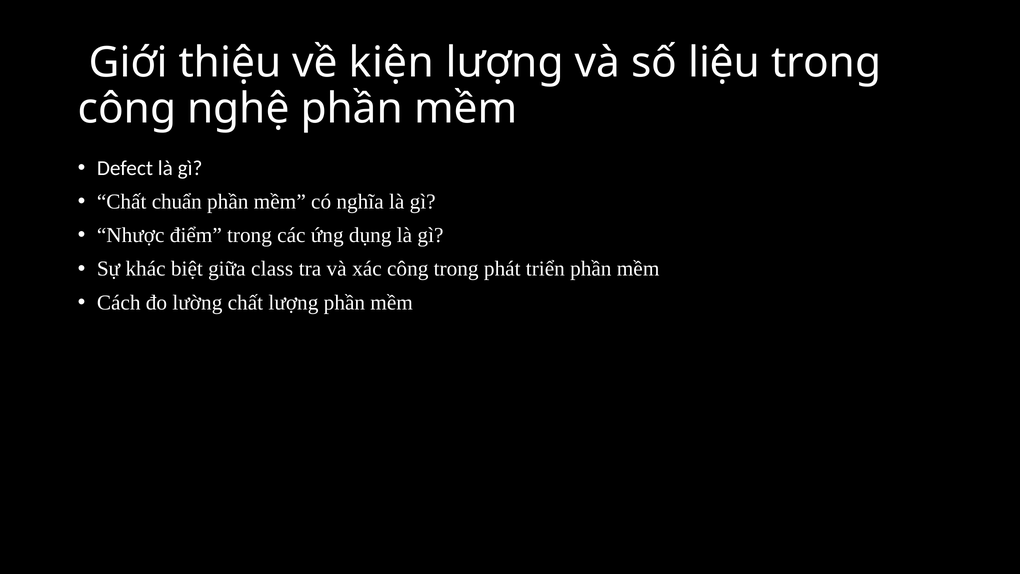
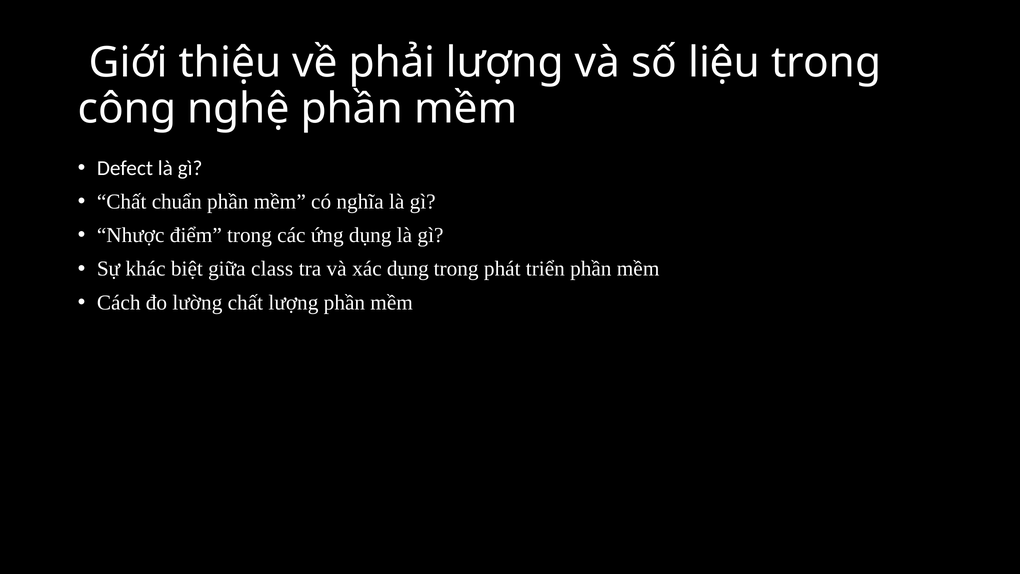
kiện: kiện -> phải
xác công: công -> dụng
